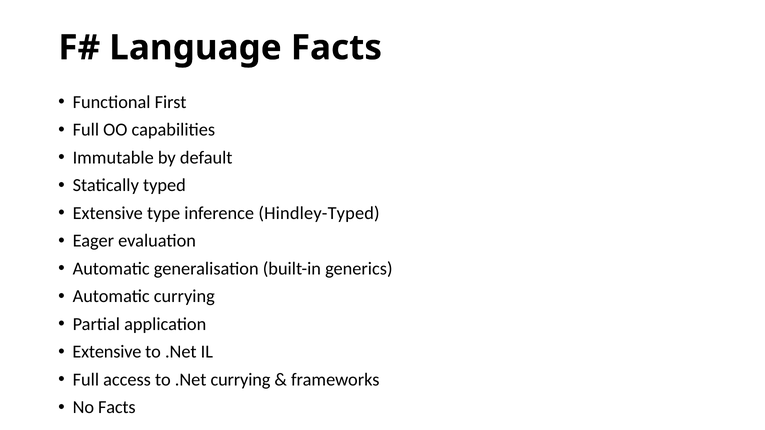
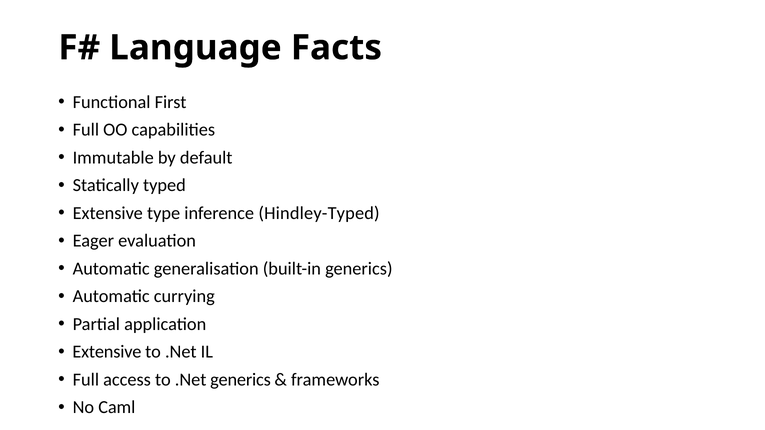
.Net currying: currying -> generics
No Facts: Facts -> Caml
